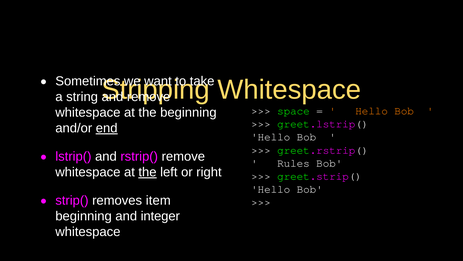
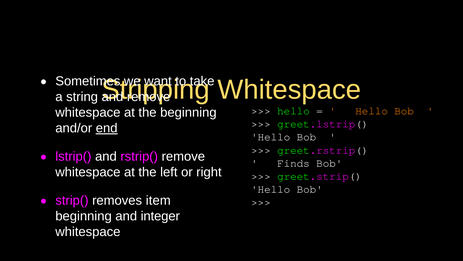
space at (293, 111): space -> hello
Rules: Rules -> Finds
the at (148, 172) underline: present -> none
